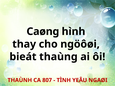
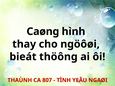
thaùng: thaùng -> thöông
